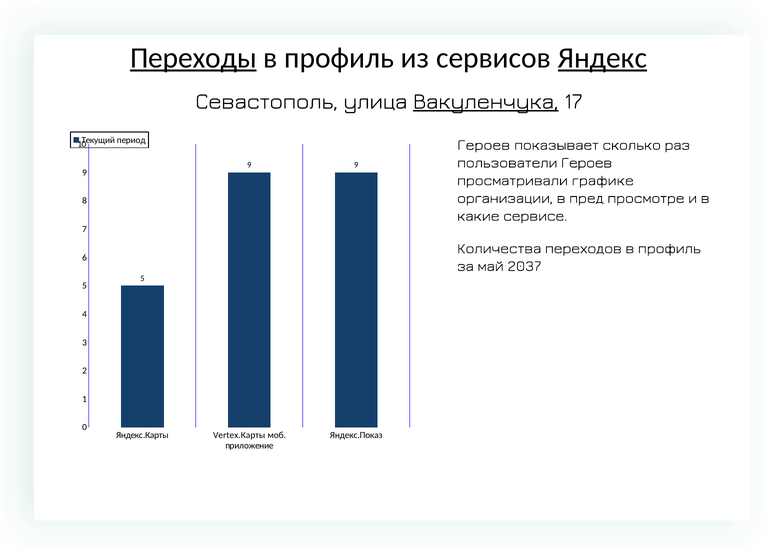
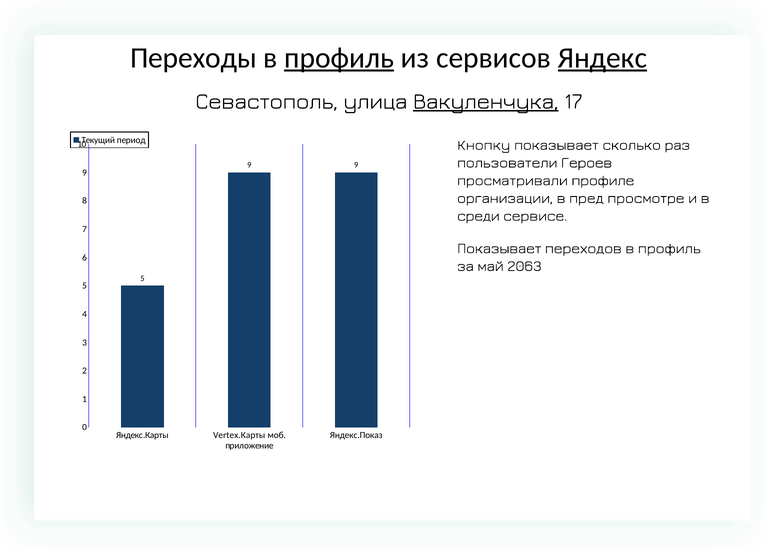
Переходы underline: present -> none
профиль at (339, 58) underline: none -> present
Героев at (484, 145): Героев -> Кнопку
графике: графике -> профиле
какие: какие -> среди
Количества at (499, 248): Количества -> Показывает
2037: 2037 -> 2063
